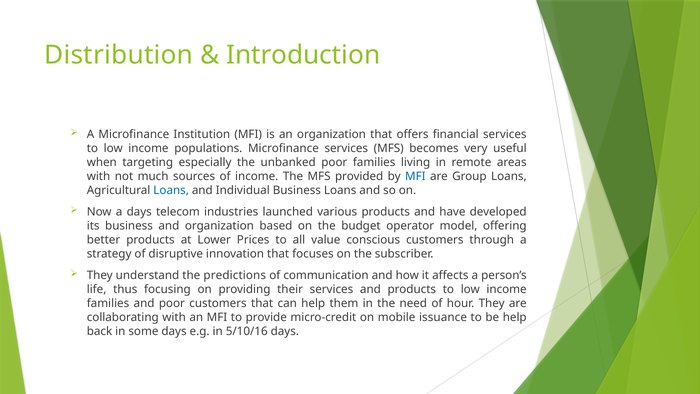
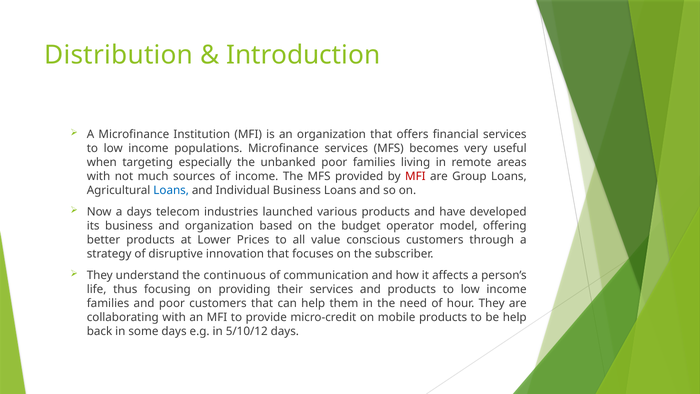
MFI at (415, 176) colour: blue -> red
predictions: predictions -> continuous
mobile issuance: issuance -> products
5/10/16: 5/10/16 -> 5/10/12
